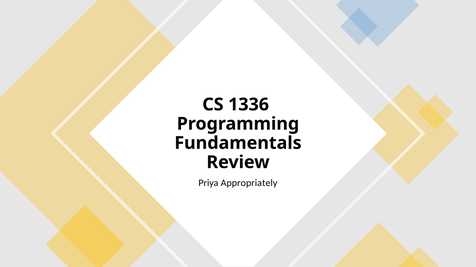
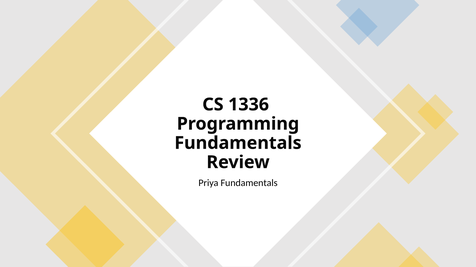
Priya Appropriately: Appropriately -> Fundamentals
